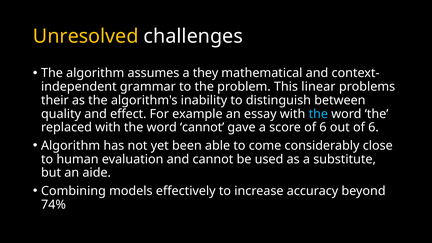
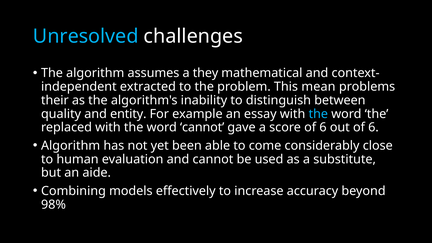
Unresolved colour: yellow -> light blue
grammar: grammar -> extracted
linear: linear -> mean
effect: effect -> entity
74%: 74% -> 98%
